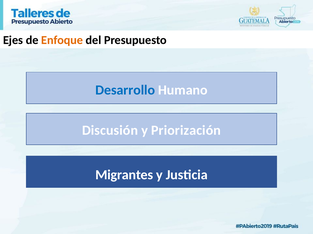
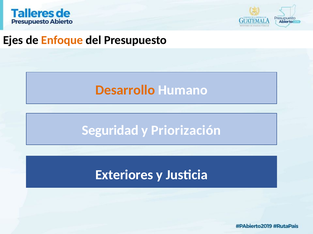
Desarrollo colour: blue -> orange
Discusión: Discusión -> Seguridad
Migrantes: Migrantes -> Exteriores
